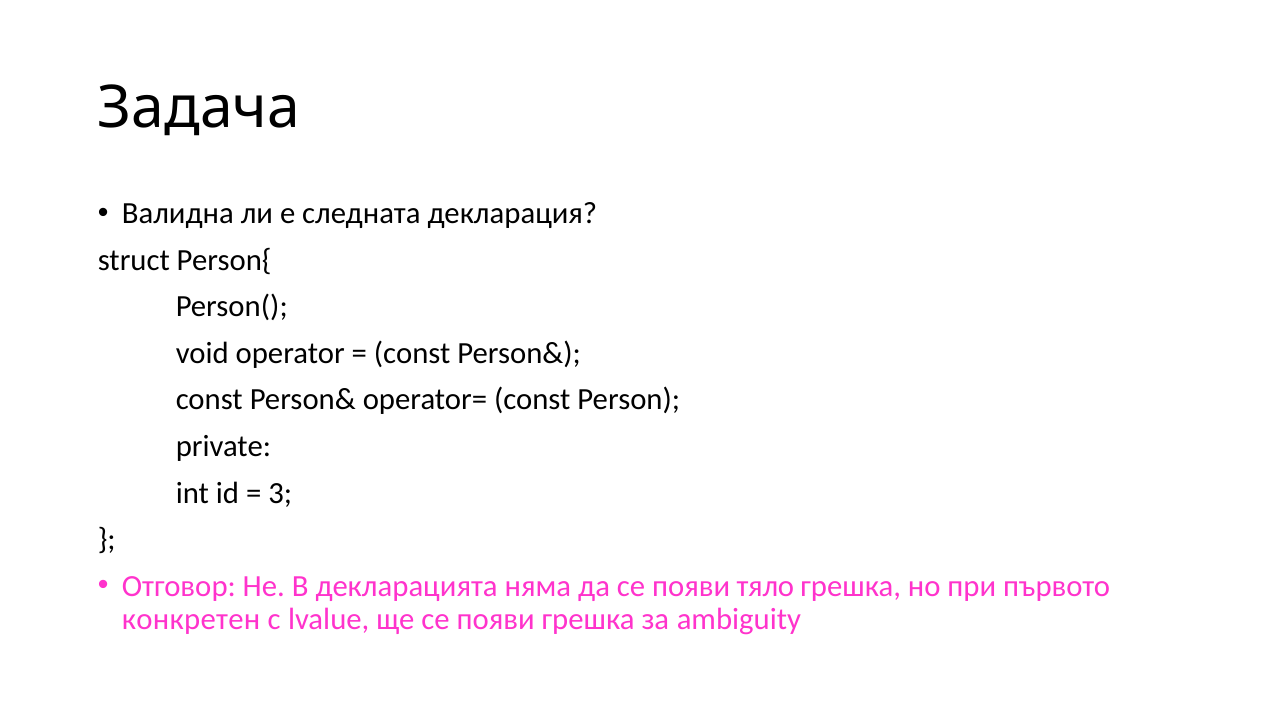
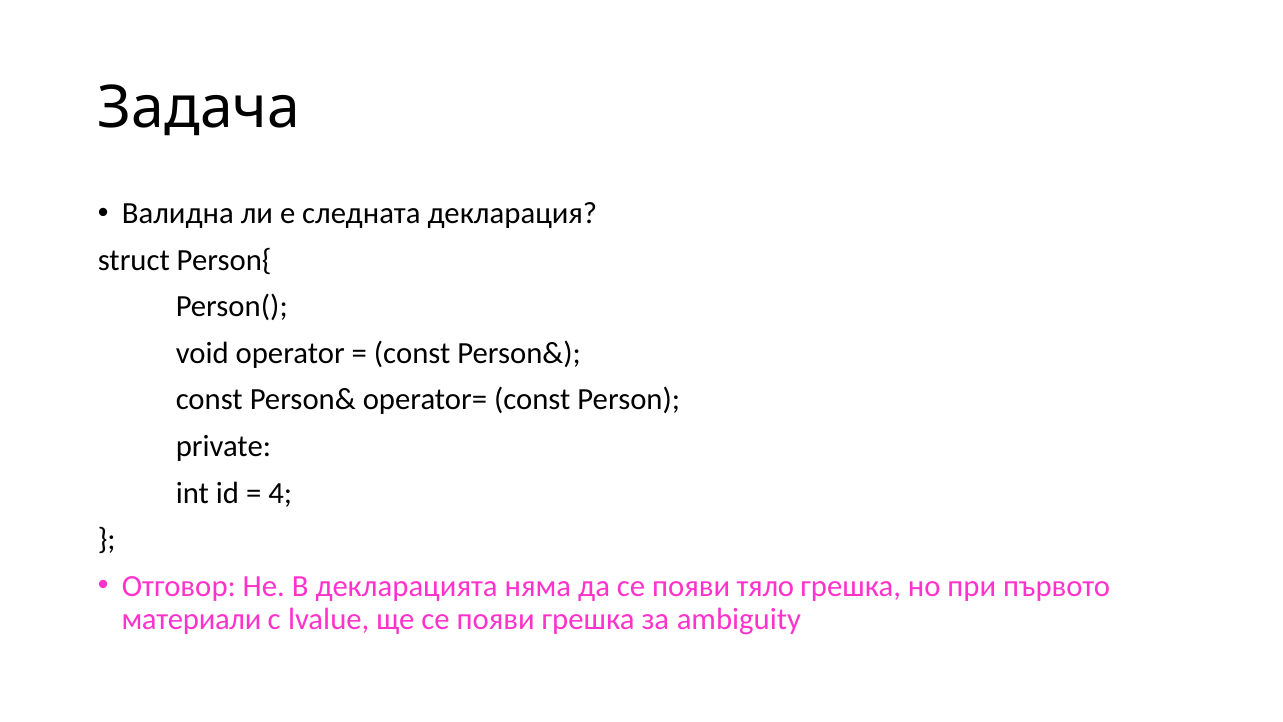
3: 3 -> 4
конкретен: конкретен -> материали
